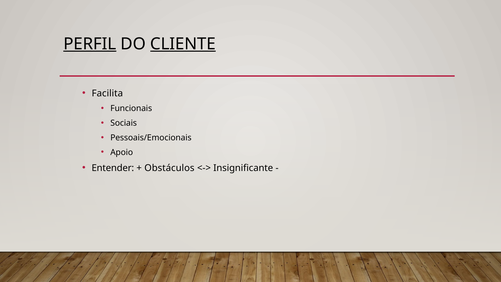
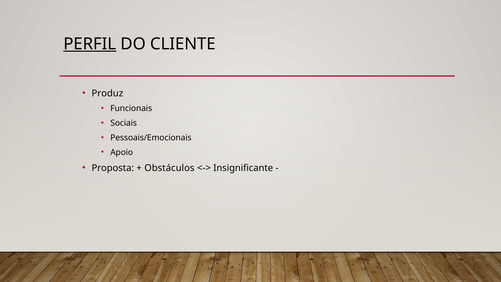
CLIENTE underline: present -> none
Facilita: Facilita -> Produz
Entender: Entender -> Proposta
